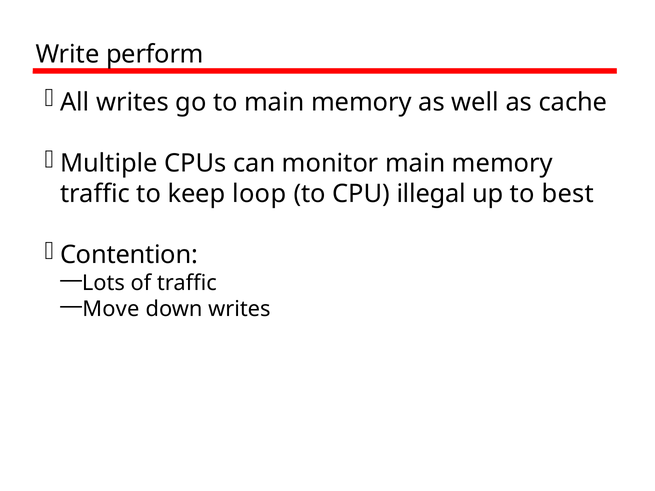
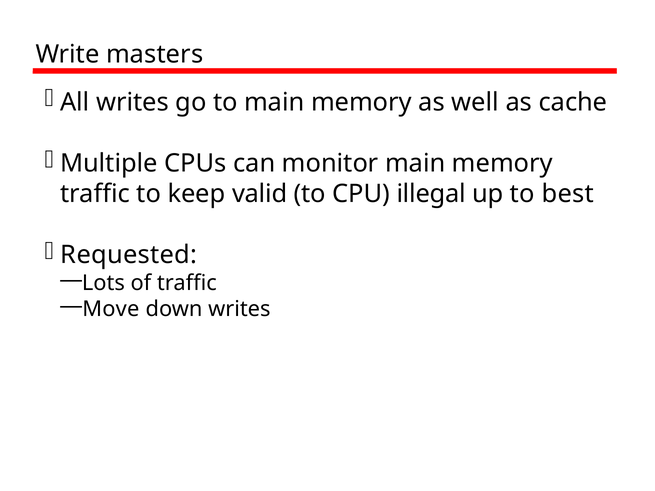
perform: perform -> masters
loop: loop -> valid
Contention: Contention -> Requested
